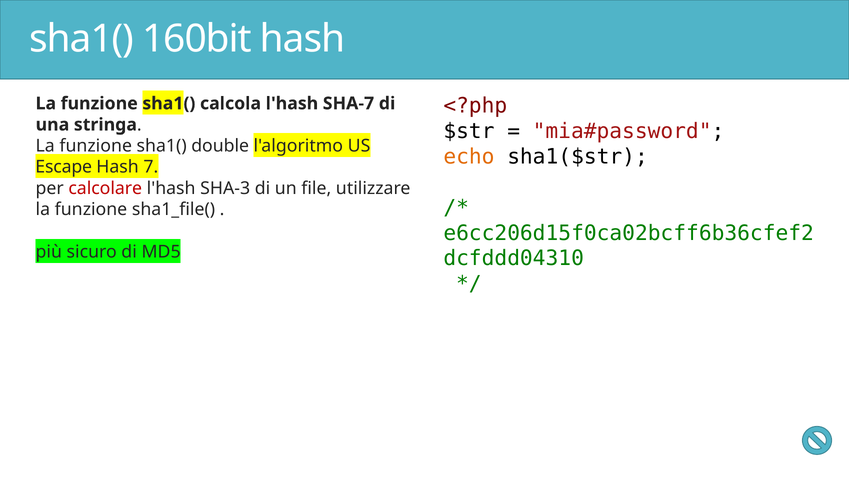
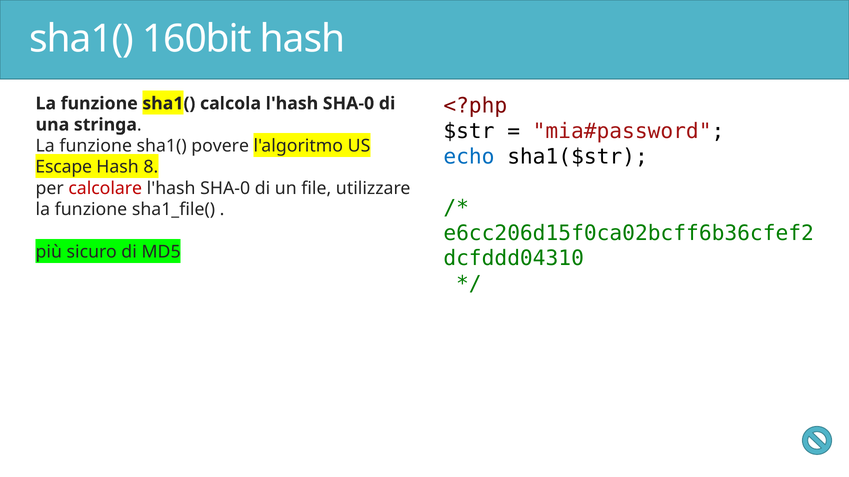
calcola l'hash SHA-7: SHA-7 -> SHA-0
double: double -> povere
echo colour: orange -> blue
7: 7 -> 8
SHA-3 at (225, 189): SHA-3 -> SHA-0
